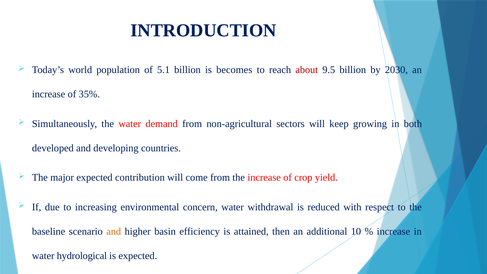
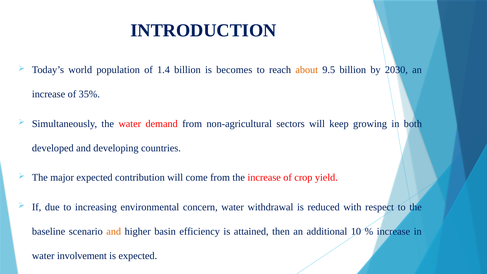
5.1: 5.1 -> 1.4
about colour: red -> orange
hydrological: hydrological -> involvement
